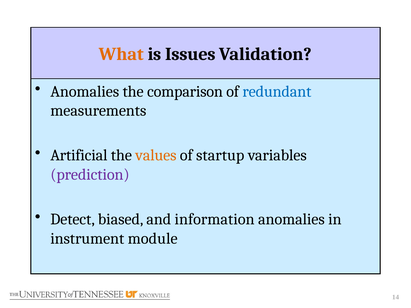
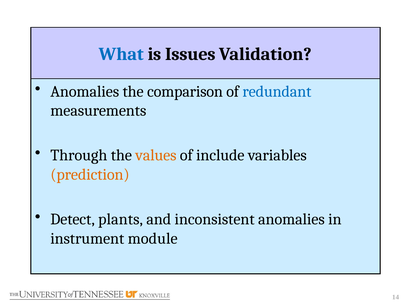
What colour: orange -> blue
Artificial: Artificial -> Through
startup: startup -> include
prediction colour: purple -> orange
biased: biased -> plants
information: information -> inconsistent
